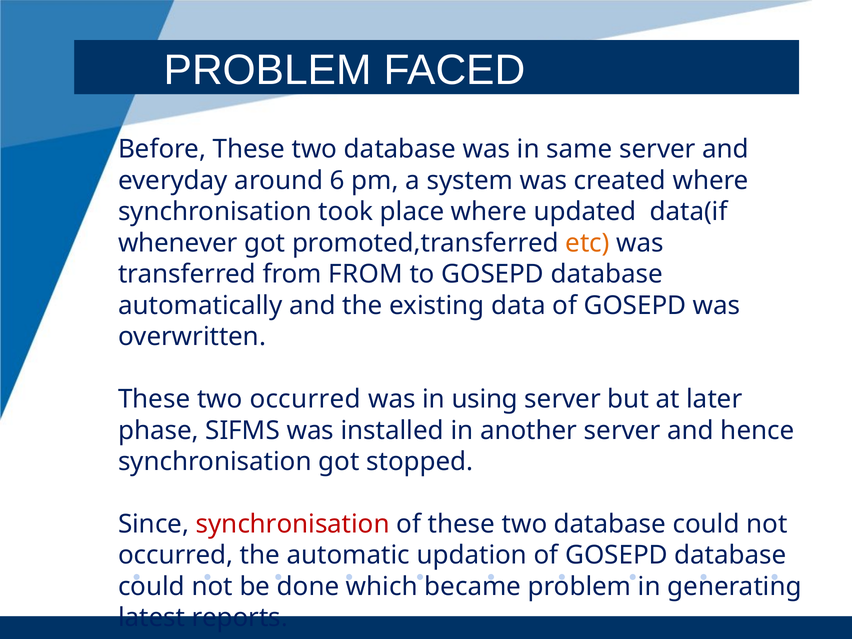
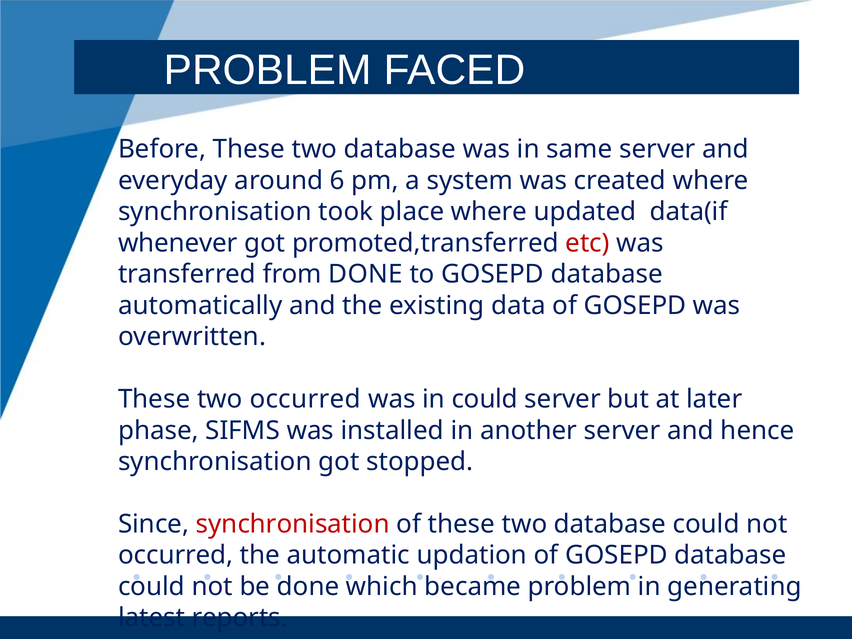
etc colour: orange -> red
from FROM: FROM -> DONE
in using: using -> could
